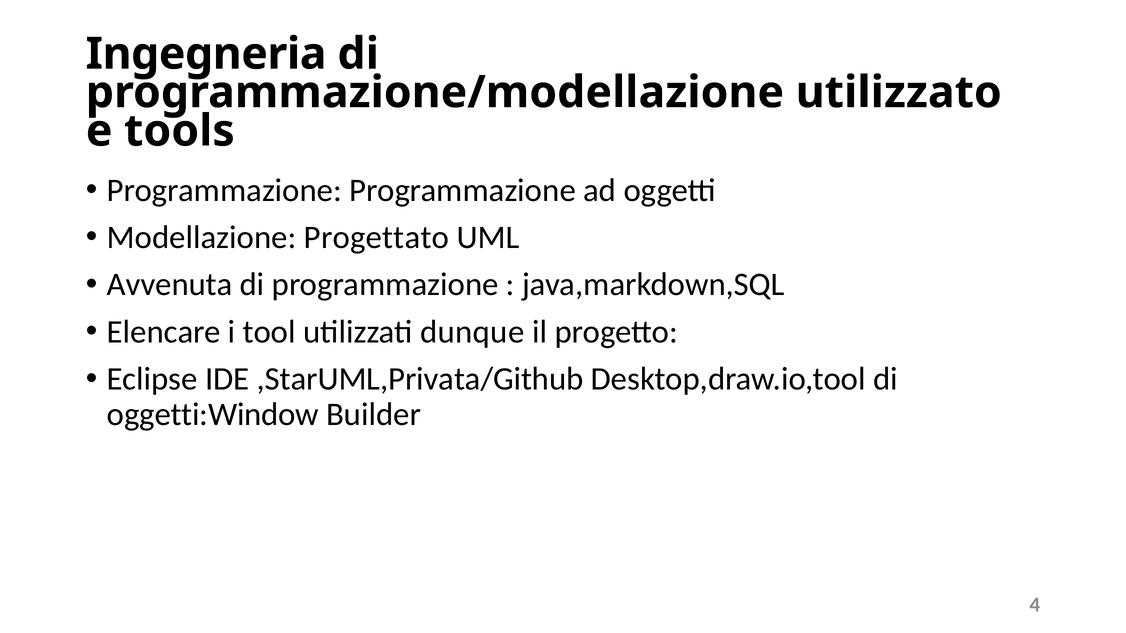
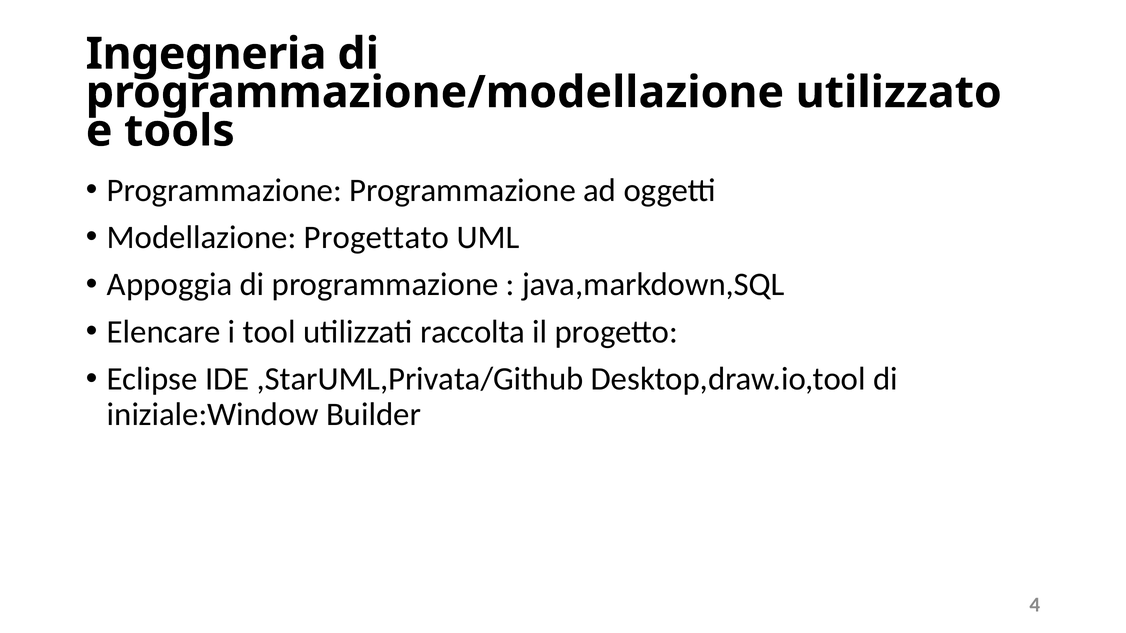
Avvenuta: Avvenuta -> Appoggia
dunque: dunque -> raccolta
oggetti:Window: oggetti:Window -> iniziale:Window
